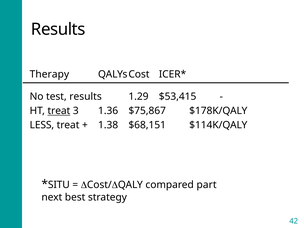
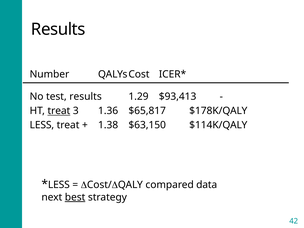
Therapy: Therapy -> Number
$53,415: $53,415 -> $93,413
$75,867: $75,867 -> $65,817
$68,151: $68,151 -> $63,150
SITU at (59, 185): SITU -> LESS
part: part -> data
best underline: none -> present
